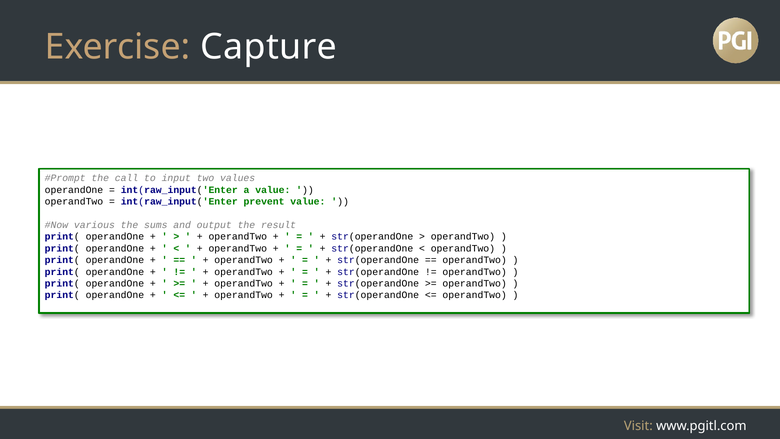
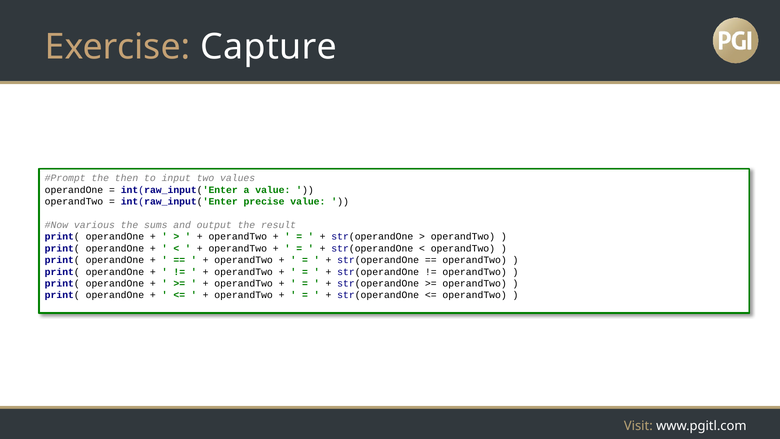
call: call -> then
prevent: prevent -> precise
